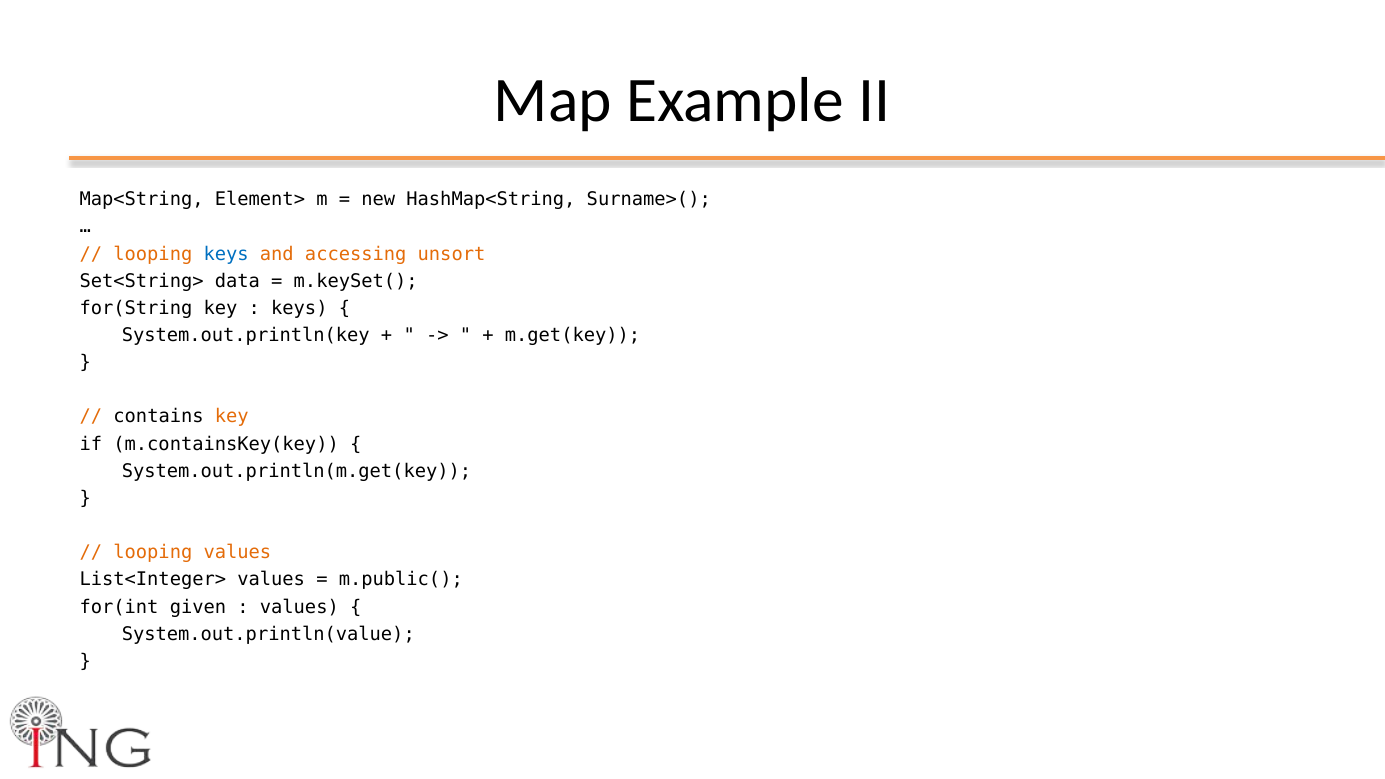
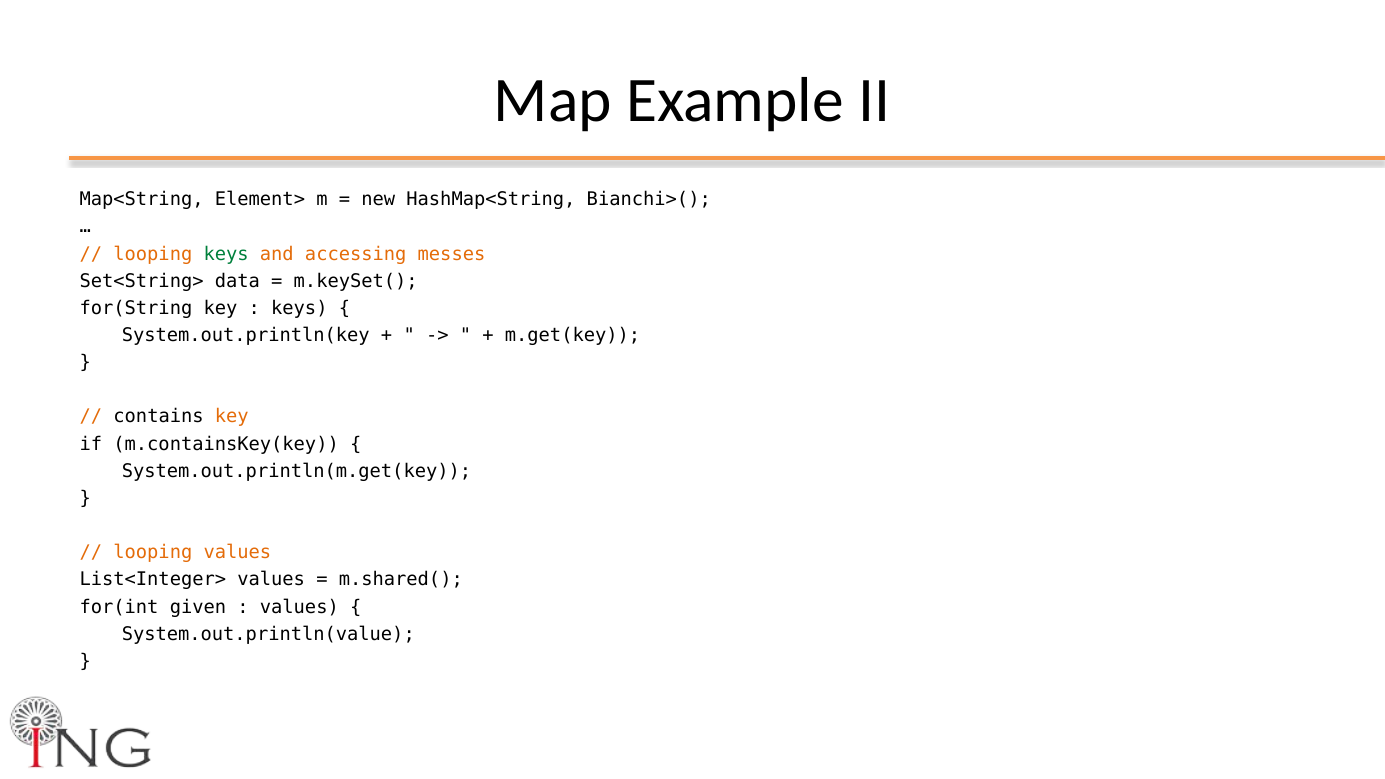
Surname>(: Surname>( -> Bianchi>(
keys at (226, 254) colour: blue -> green
unsort: unsort -> messes
m.public(: m.public( -> m.shared(
